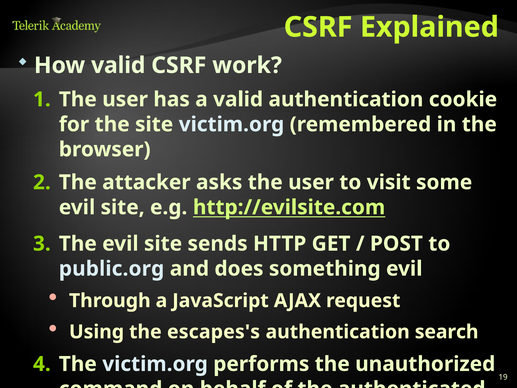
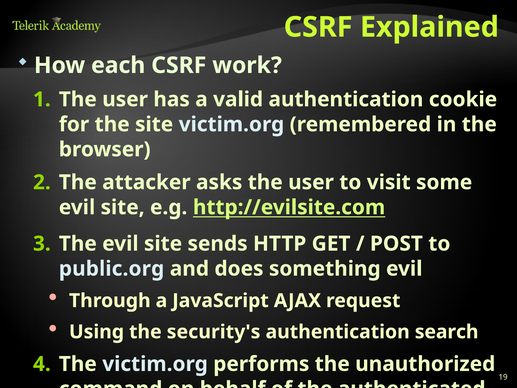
How valid: valid -> each
escapes's: escapes's -> security's
